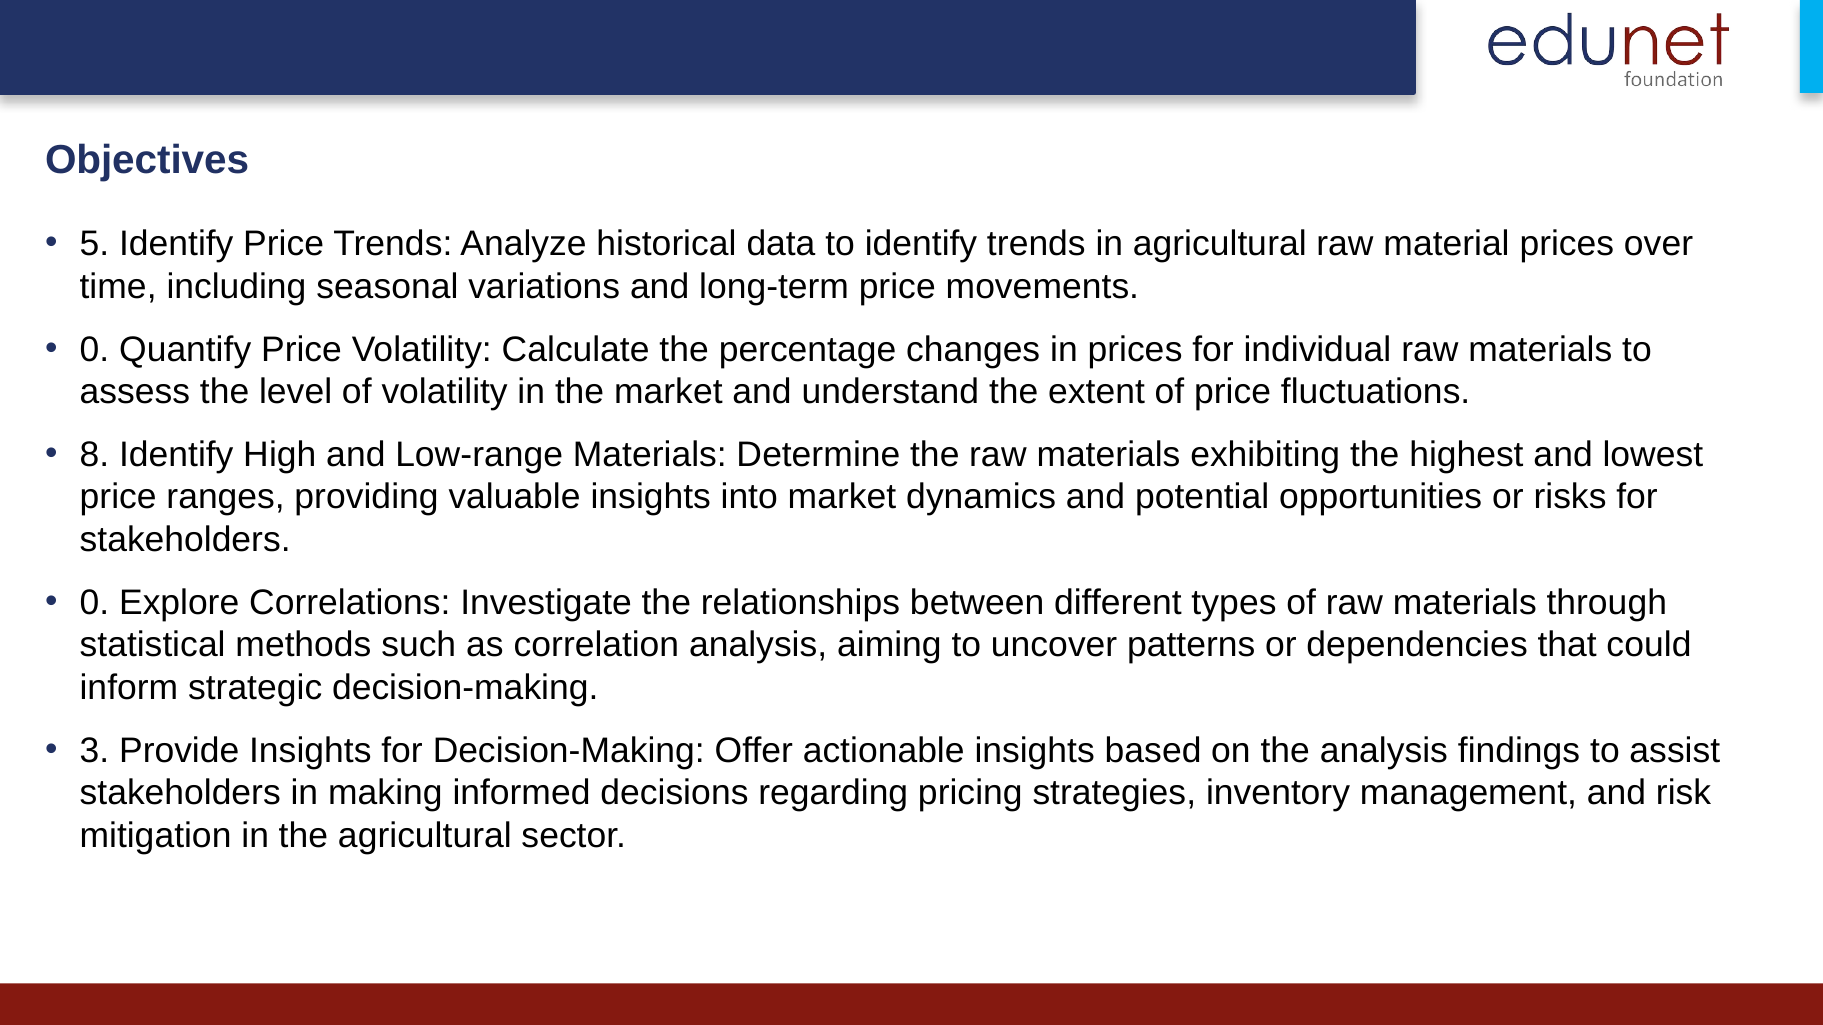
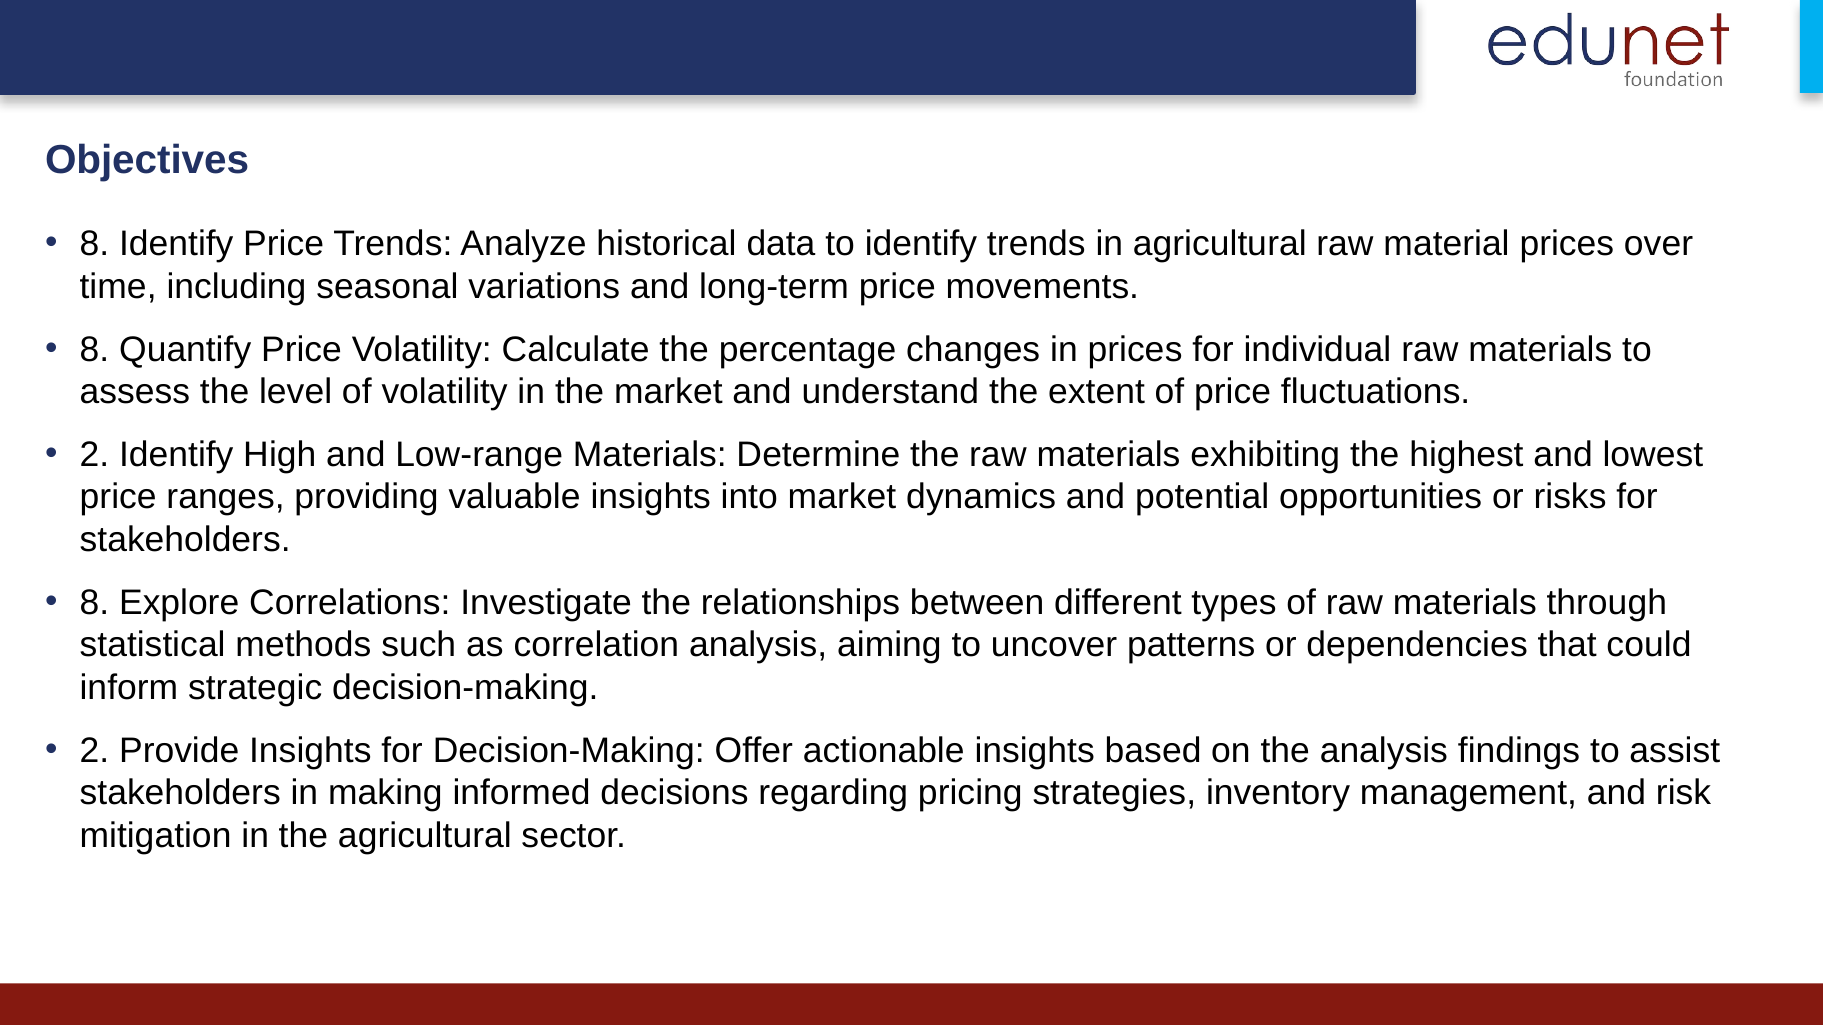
5 at (95, 244): 5 -> 8
0 at (95, 350): 0 -> 8
8 at (95, 455): 8 -> 2
0 at (95, 603): 0 -> 8
3 at (95, 751): 3 -> 2
